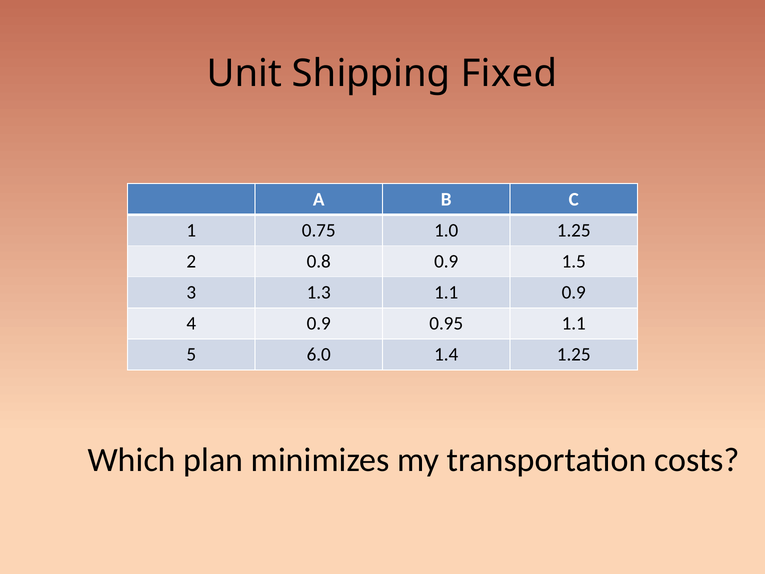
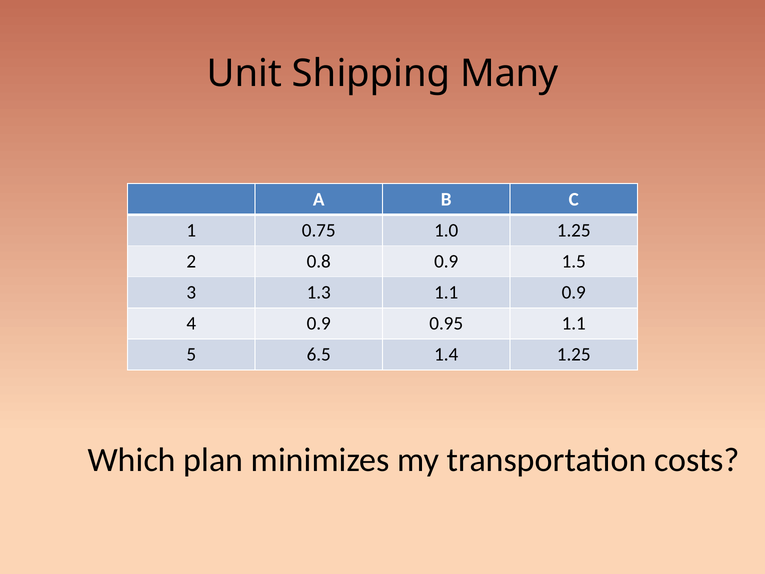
Fixed: Fixed -> Many
6.0: 6.0 -> 6.5
